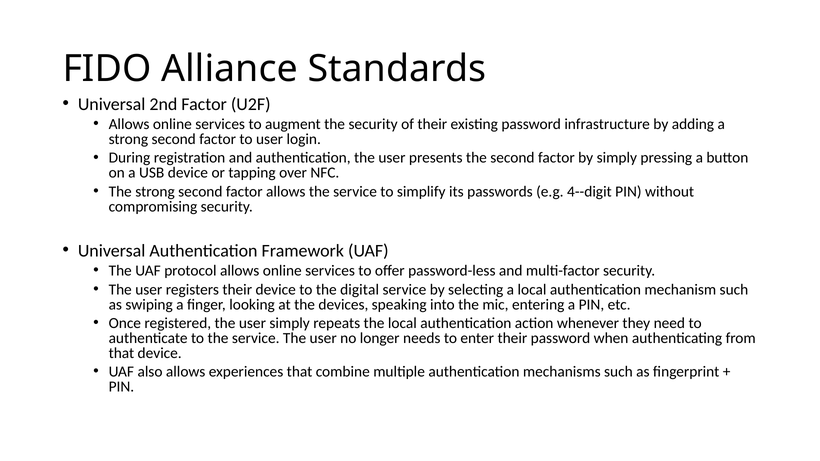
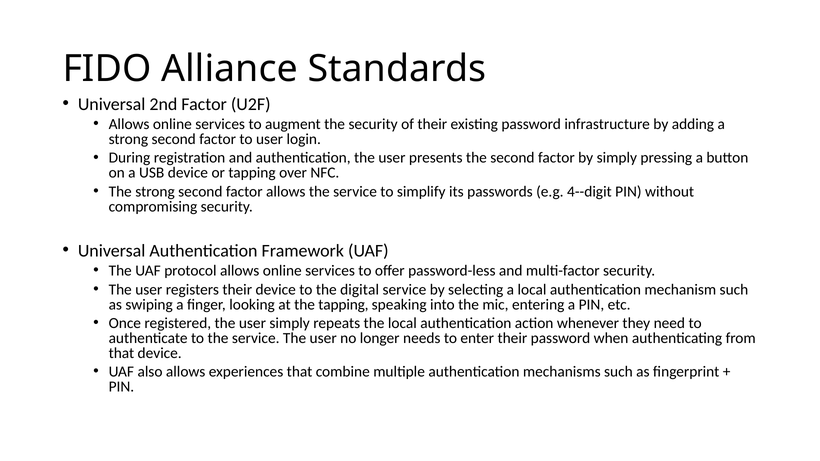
the devices: devices -> tapping
